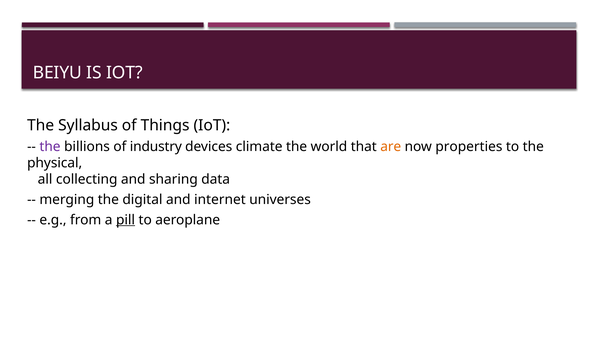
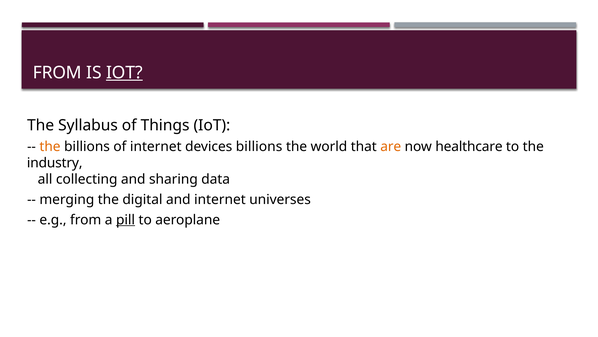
BEIYU at (57, 73): BEIYU -> FROM
IOT at (124, 73) underline: none -> present
the at (50, 146) colour: purple -> orange
of industry: industry -> internet
devices climate: climate -> billions
properties: properties -> healthcare
physical: physical -> industry
